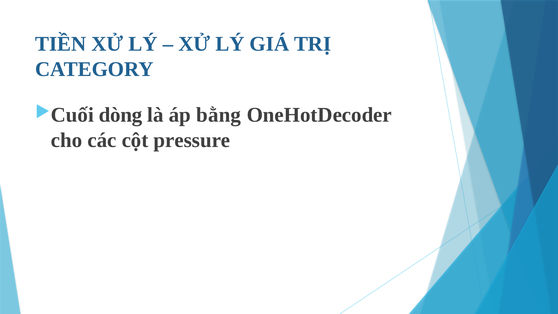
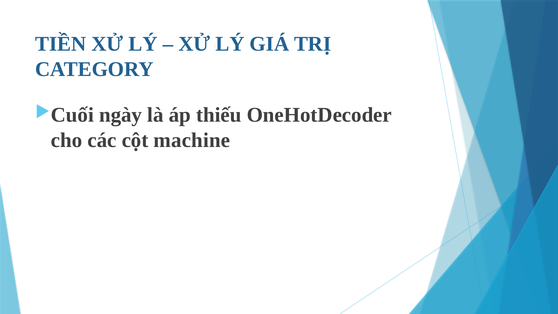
dòng: dòng -> ngày
bằng: bằng -> thiếu
pressure: pressure -> machine
